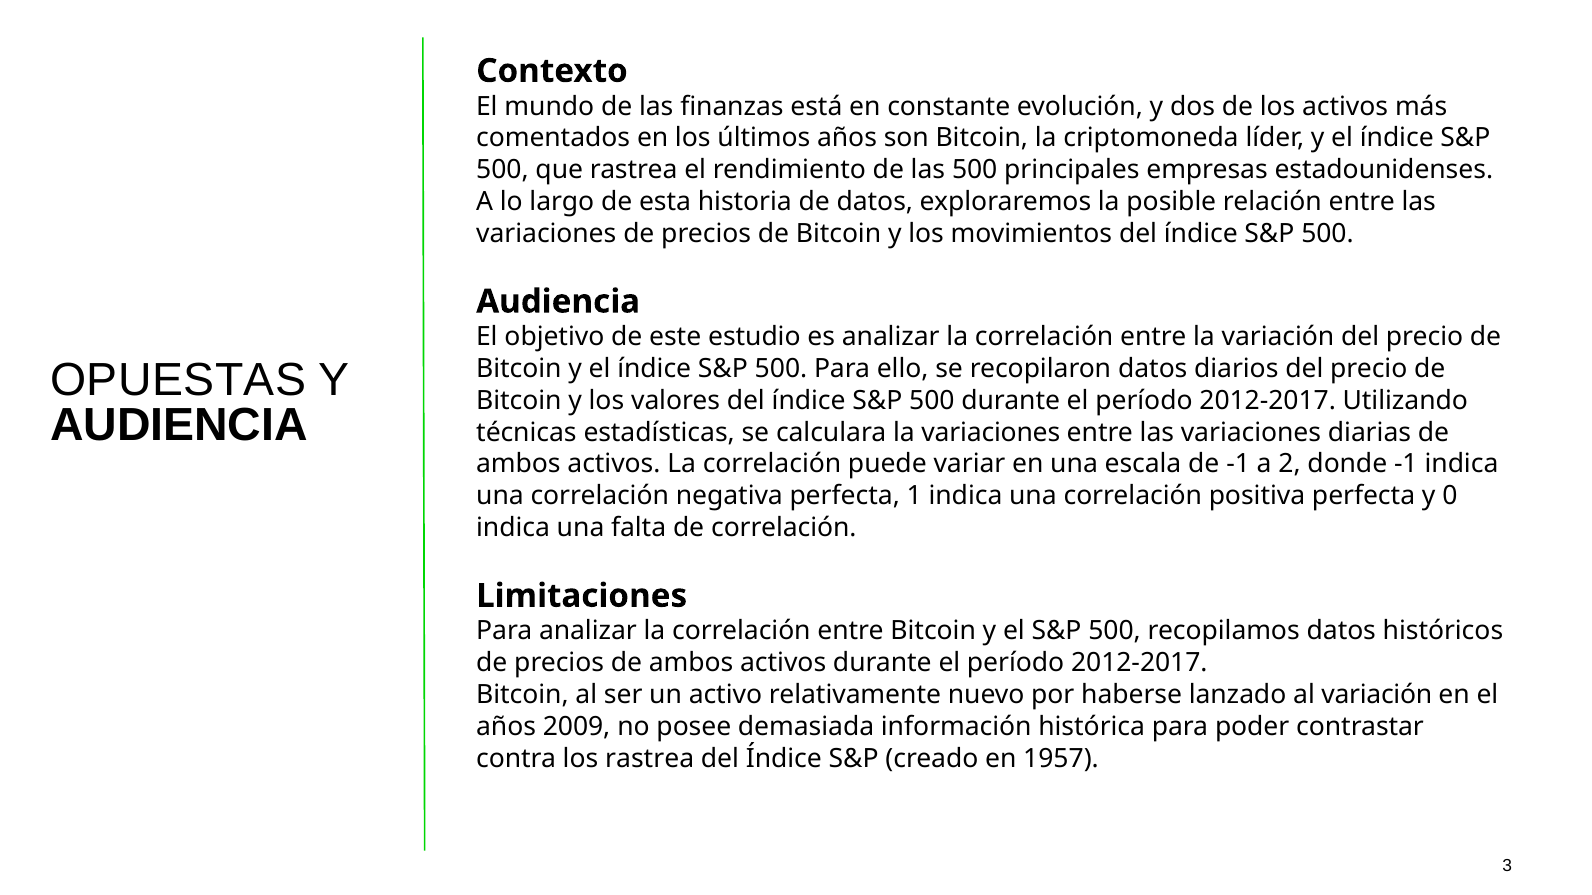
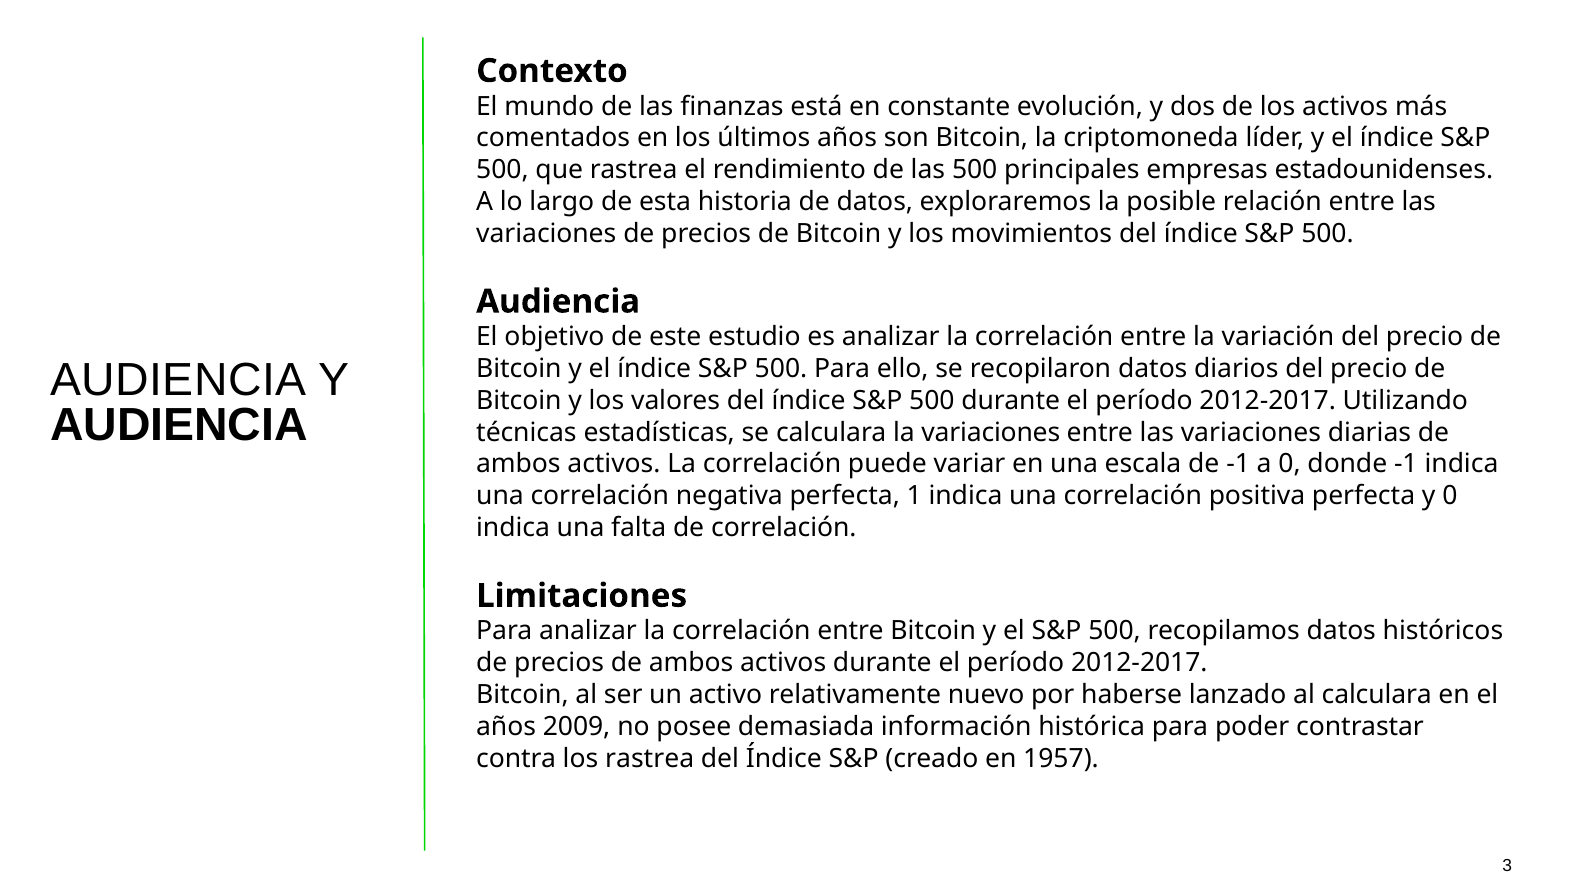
OPUESTAS at (178, 381): OPUESTAS -> AUDIENCIA
a 2: 2 -> 0
al variación: variación -> calculara
